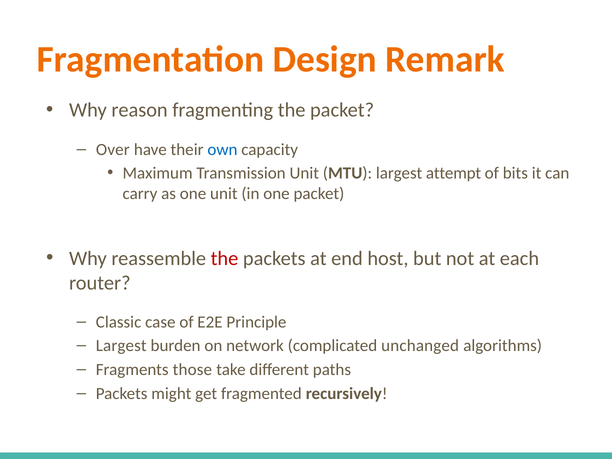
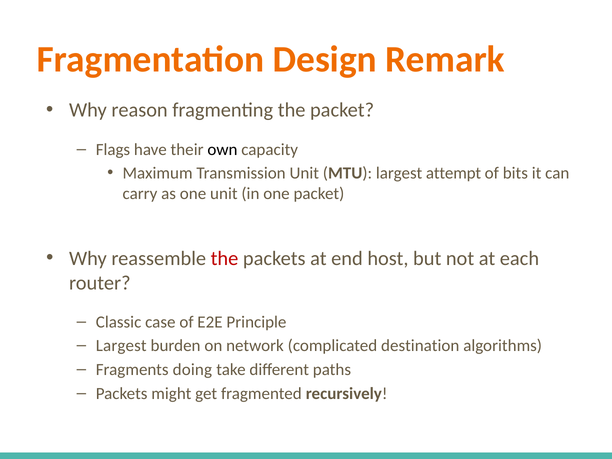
Over: Over -> Flags
own colour: blue -> black
unchanged: unchanged -> destination
those: those -> doing
